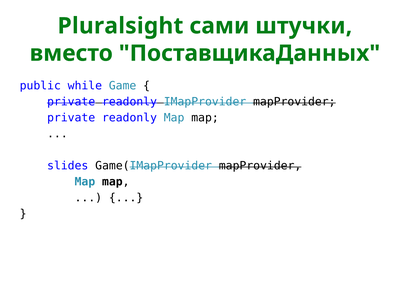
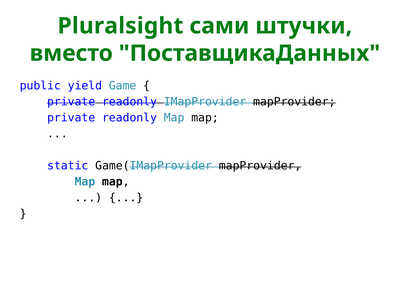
while: while -> yield
slides: slides -> static
